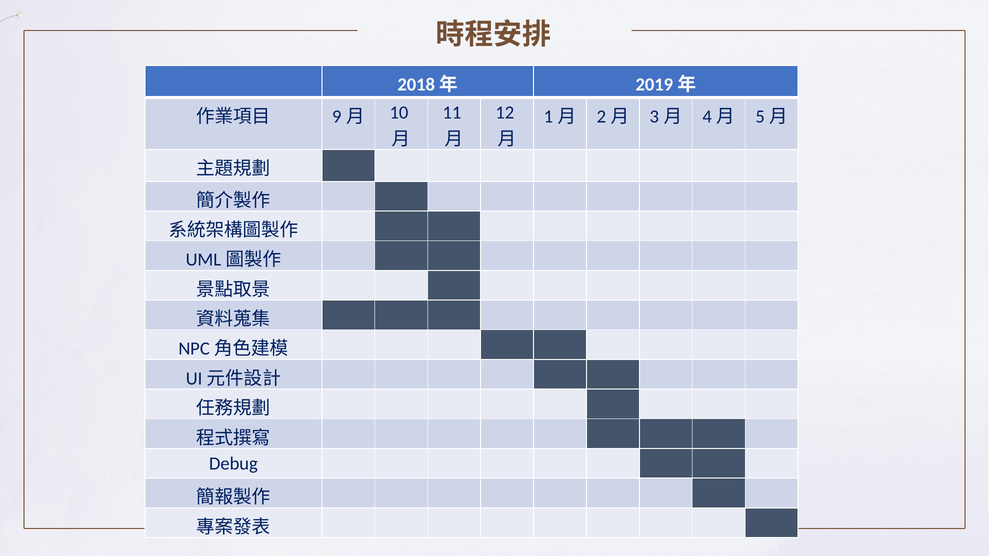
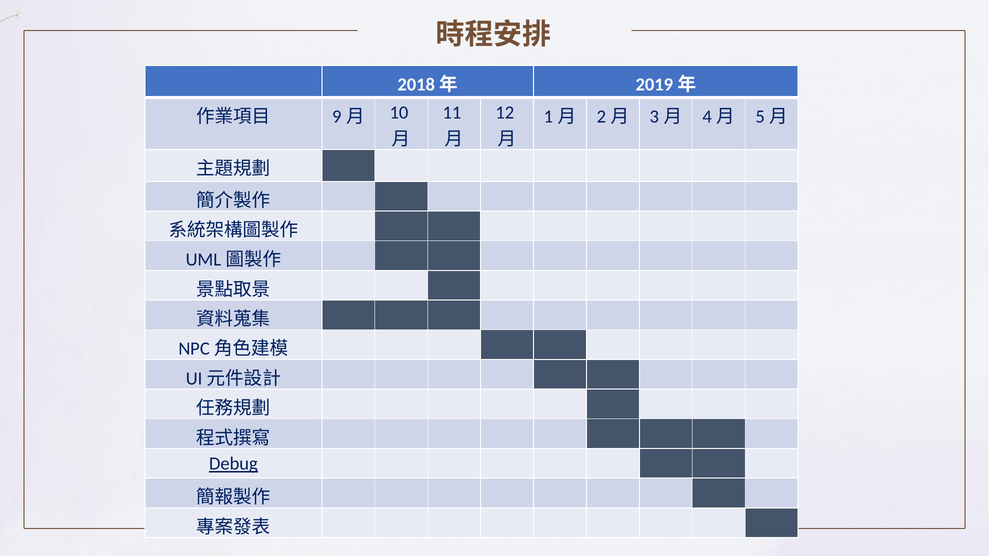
Debug underline: none -> present
